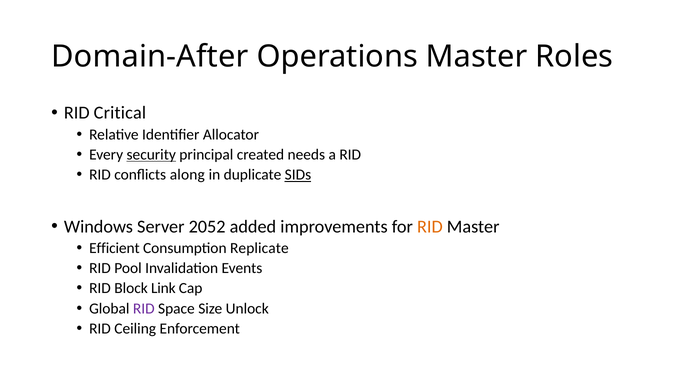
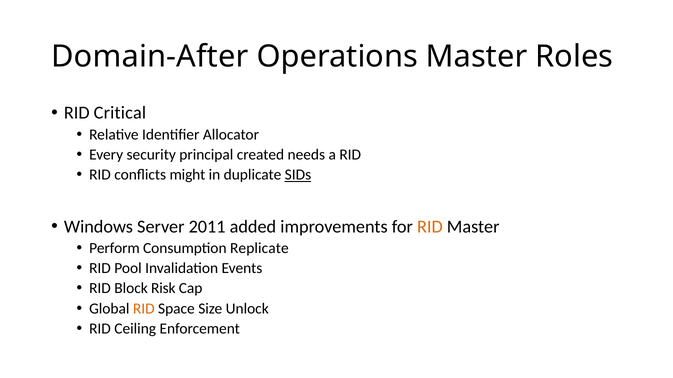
security underline: present -> none
along: along -> might
2052: 2052 -> 2011
Efficient: Efficient -> Perform
Link: Link -> Risk
RID at (144, 309) colour: purple -> orange
